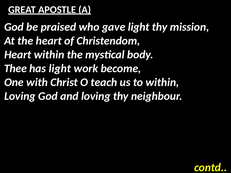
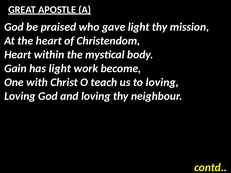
Thee: Thee -> Gain
to within: within -> loving
